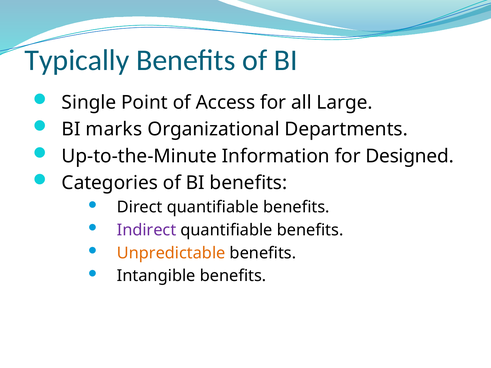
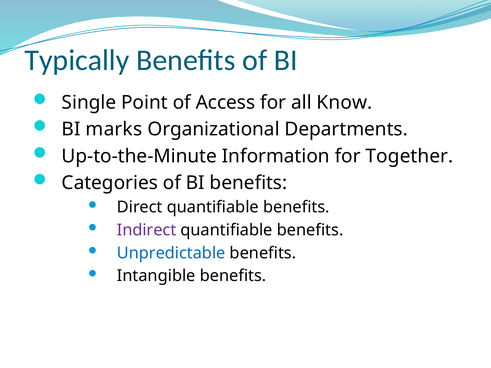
Large: Large -> Know
Designed: Designed -> Together
Unpredictable colour: orange -> blue
